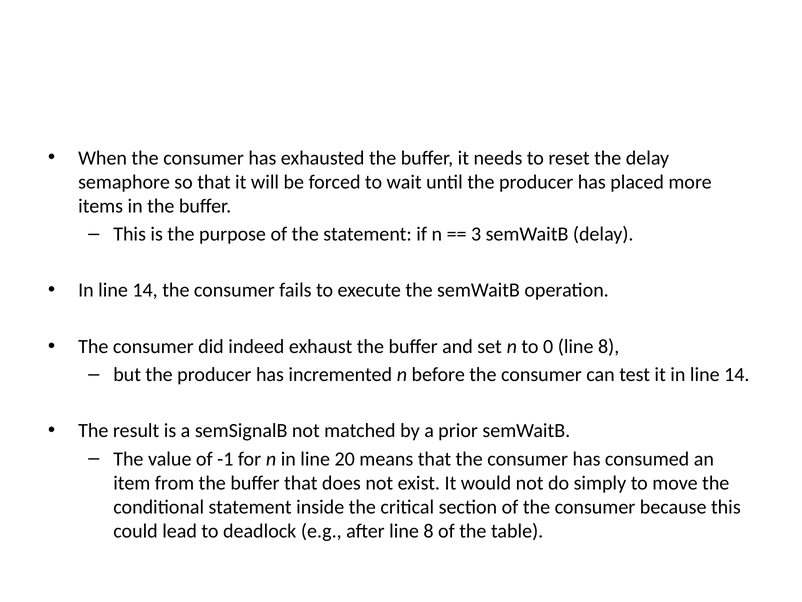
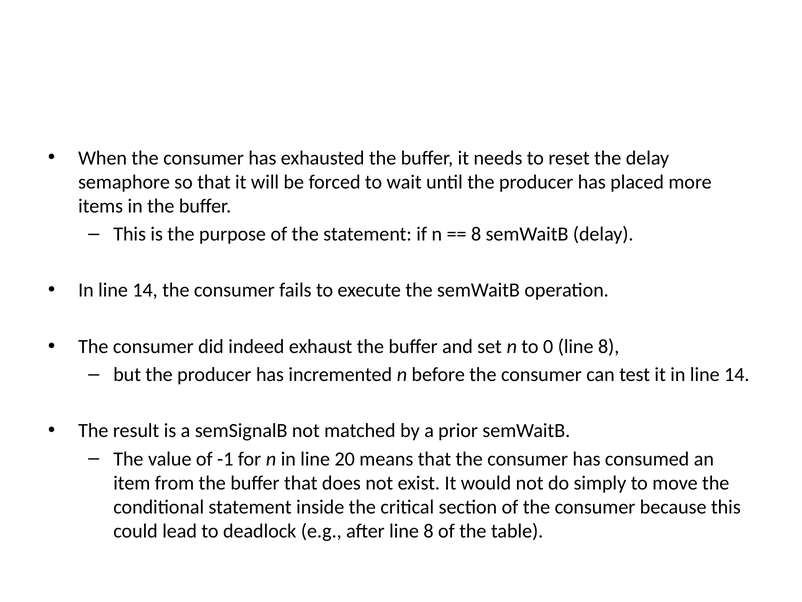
3 at (476, 234): 3 -> 8
